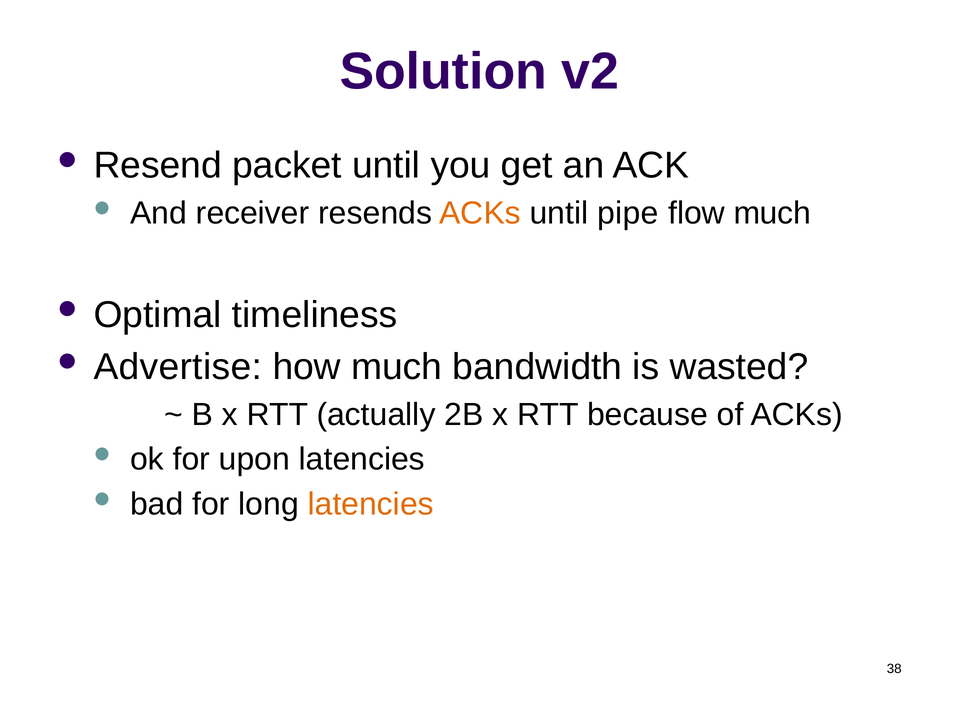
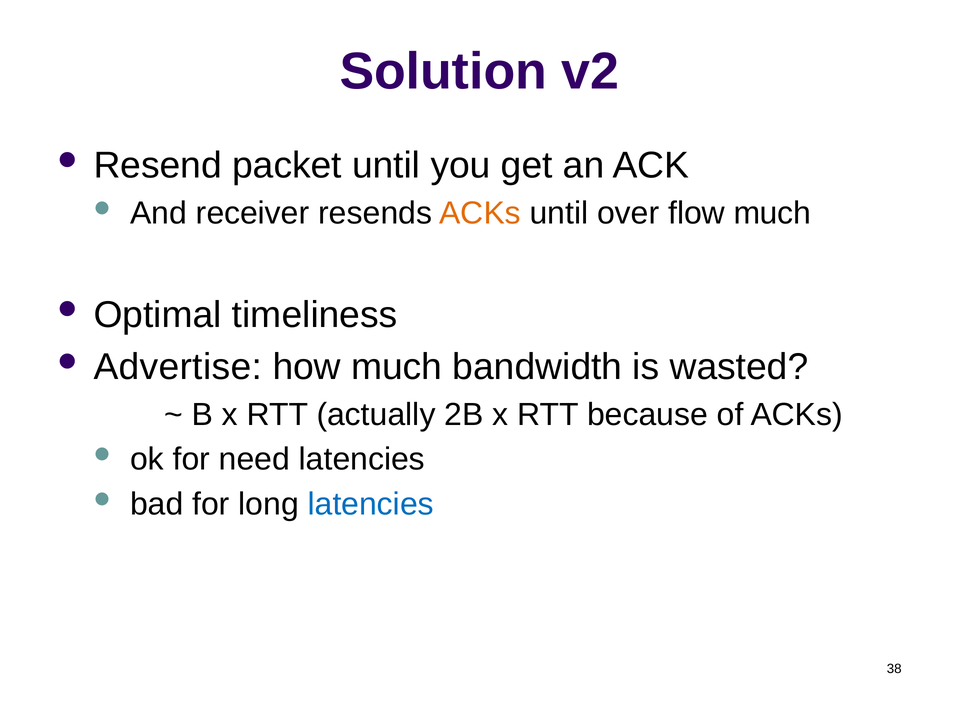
pipe: pipe -> over
upon: upon -> need
latencies at (371, 504) colour: orange -> blue
